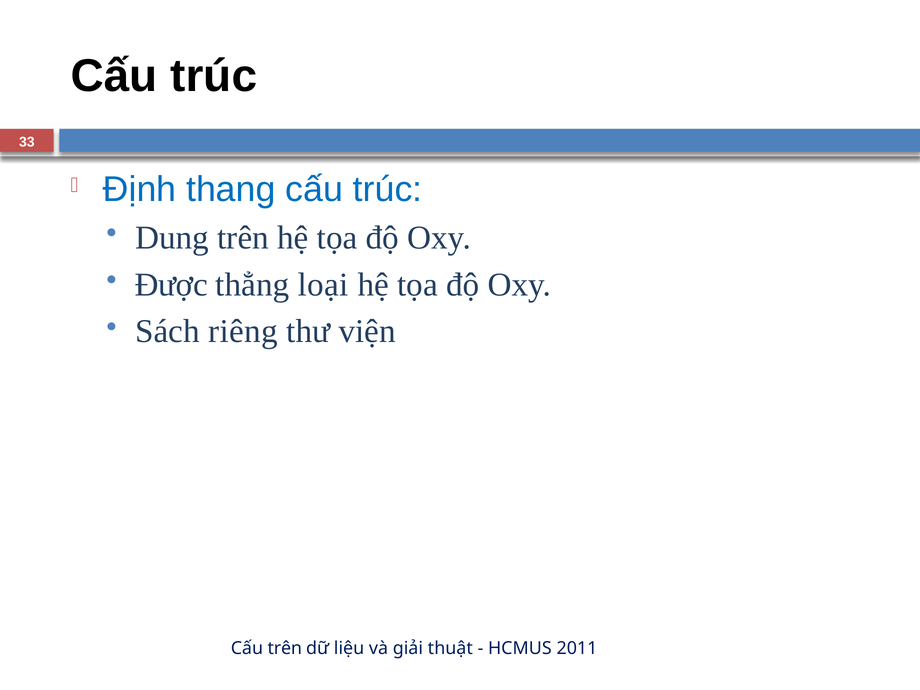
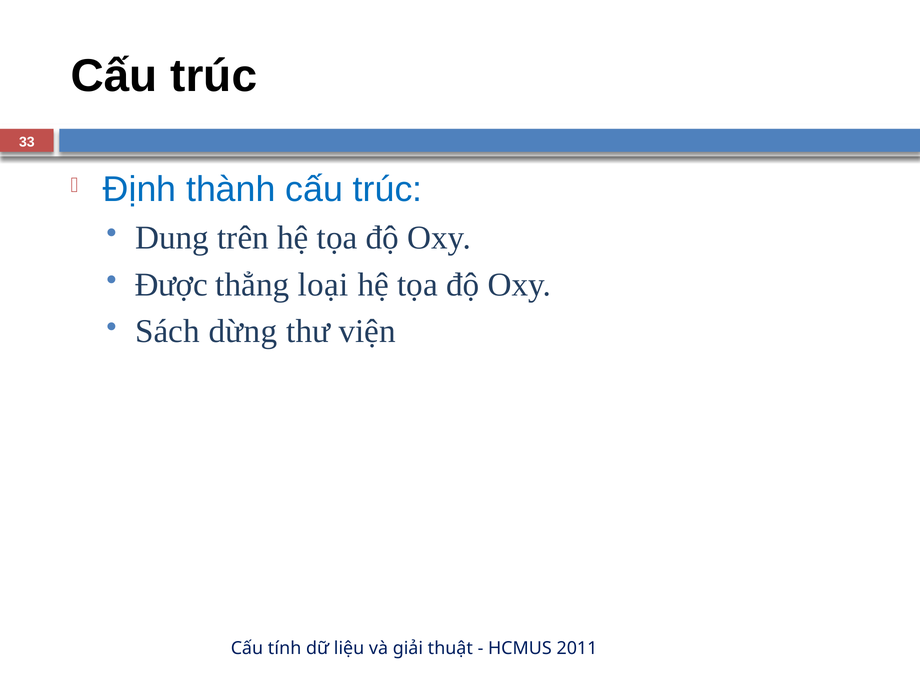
thang: thang -> thành
riêng: riêng -> dừng
Cấu trên: trên -> tính
